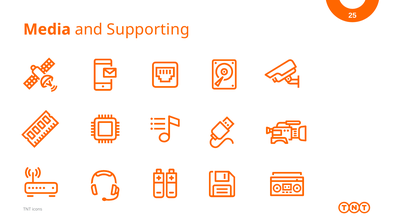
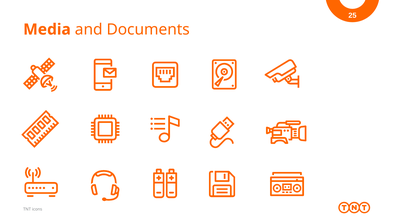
Supporting: Supporting -> Documents
